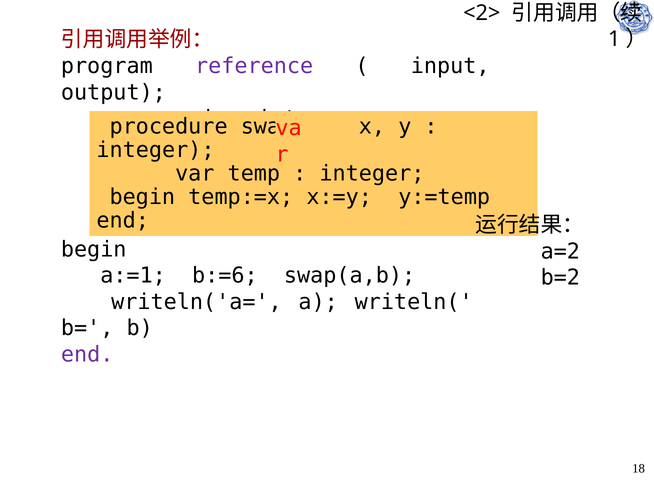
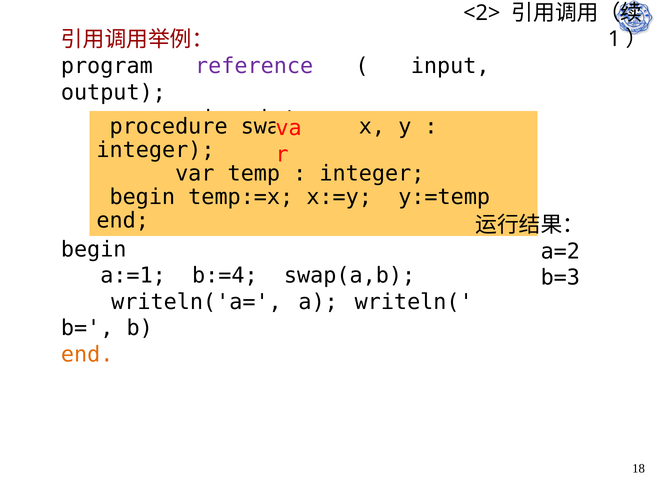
b:=6: b:=6 -> b:=4
b=2: b=2 -> b=3
end at (87, 354) colour: purple -> orange
